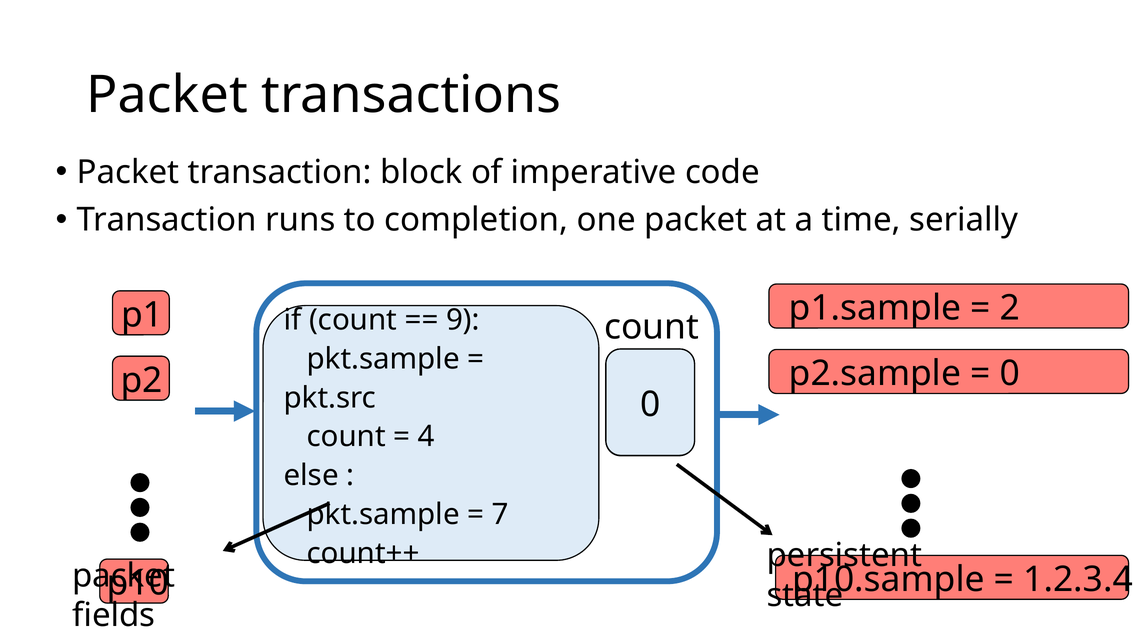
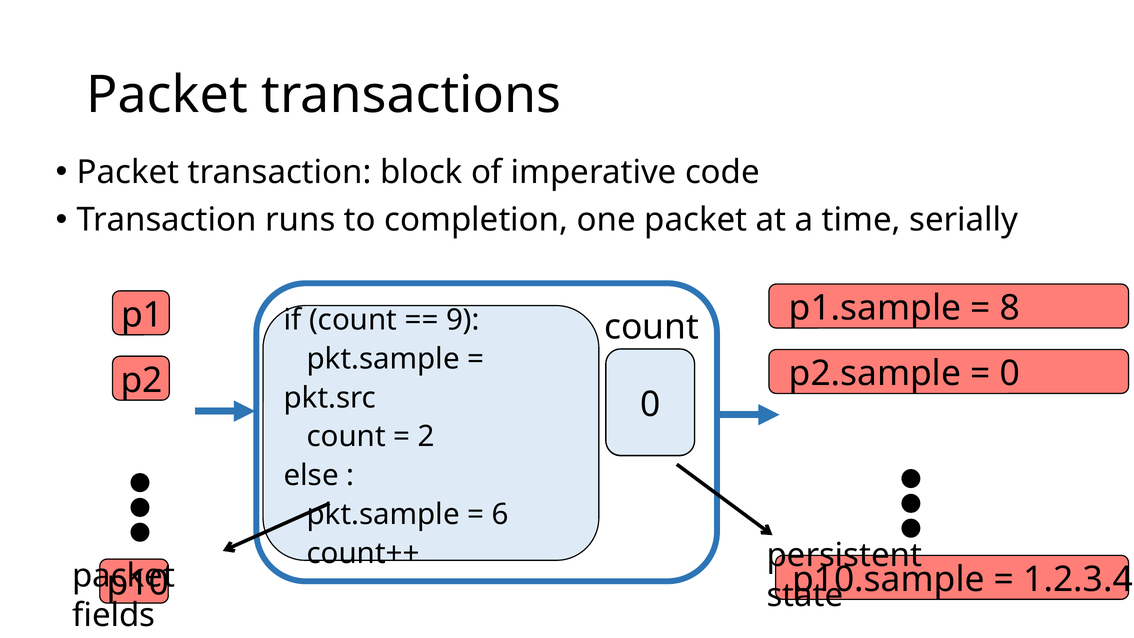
2: 2 -> 8
4: 4 -> 2
7: 7 -> 6
